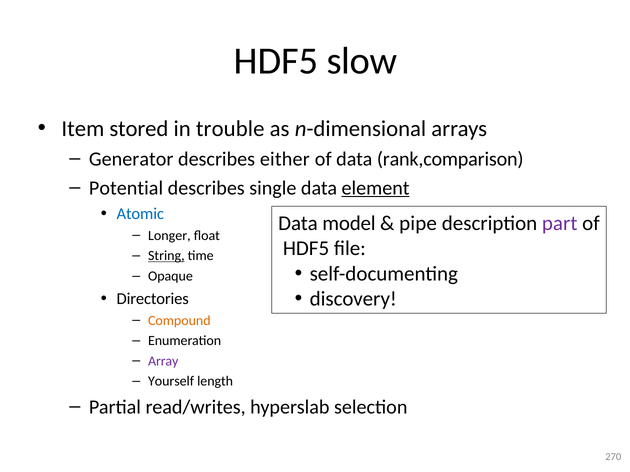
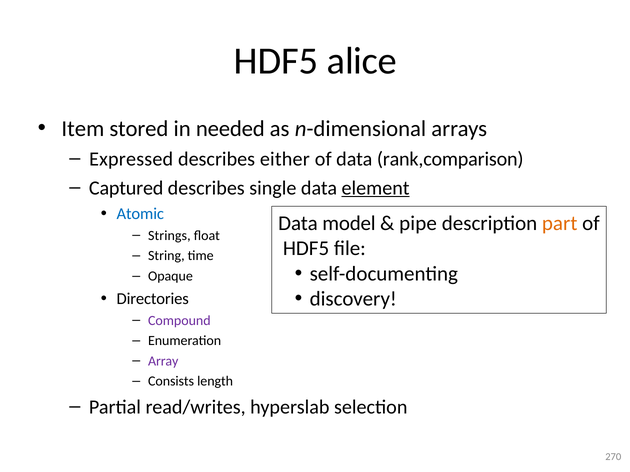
slow: slow -> alice
trouble: trouble -> needed
Generator: Generator -> Expressed
Potential: Potential -> Captured
part colour: purple -> orange
Longer: Longer -> Strings
String underline: present -> none
Compound colour: orange -> purple
Yourself: Yourself -> Consists
